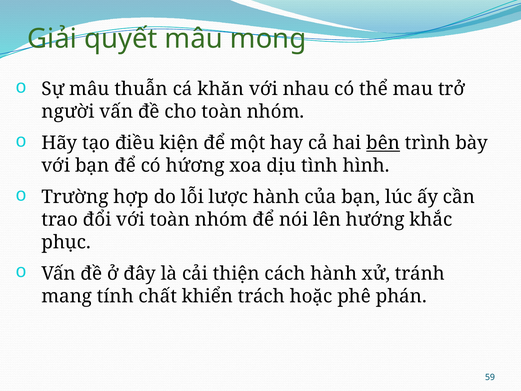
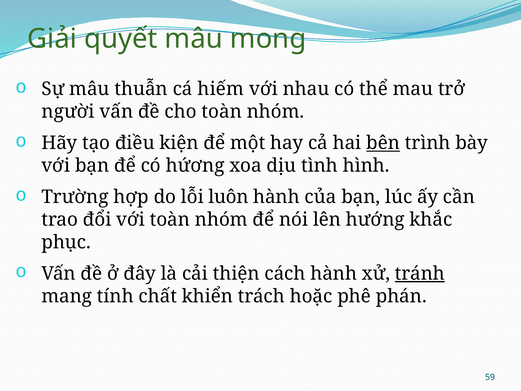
khăn: khăn -> hiếm
lược: lược -> luôn
tránh underline: none -> present
